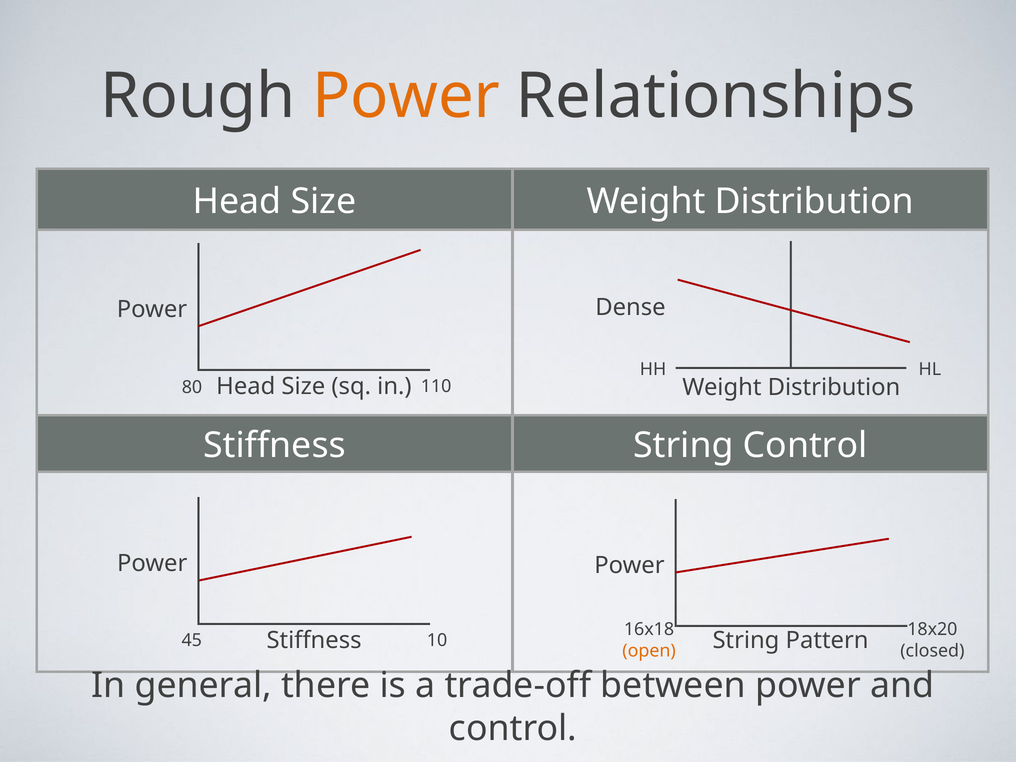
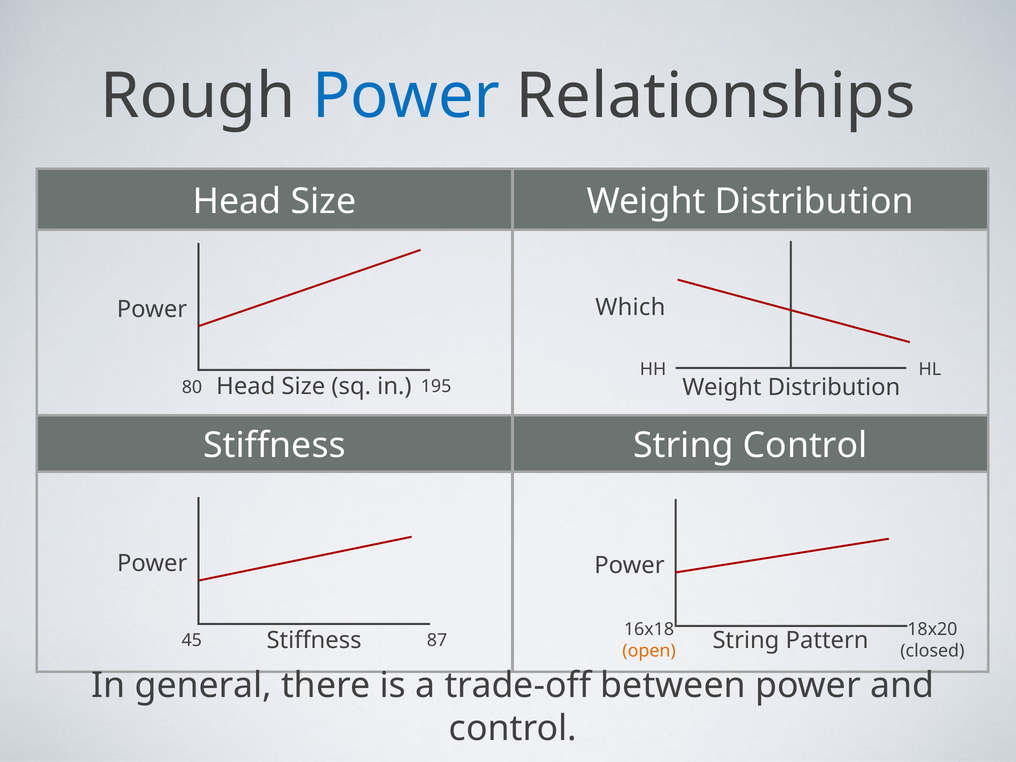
Power at (406, 96) colour: orange -> blue
Dense: Dense -> Which
110: 110 -> 195
10: 10 -> 87
